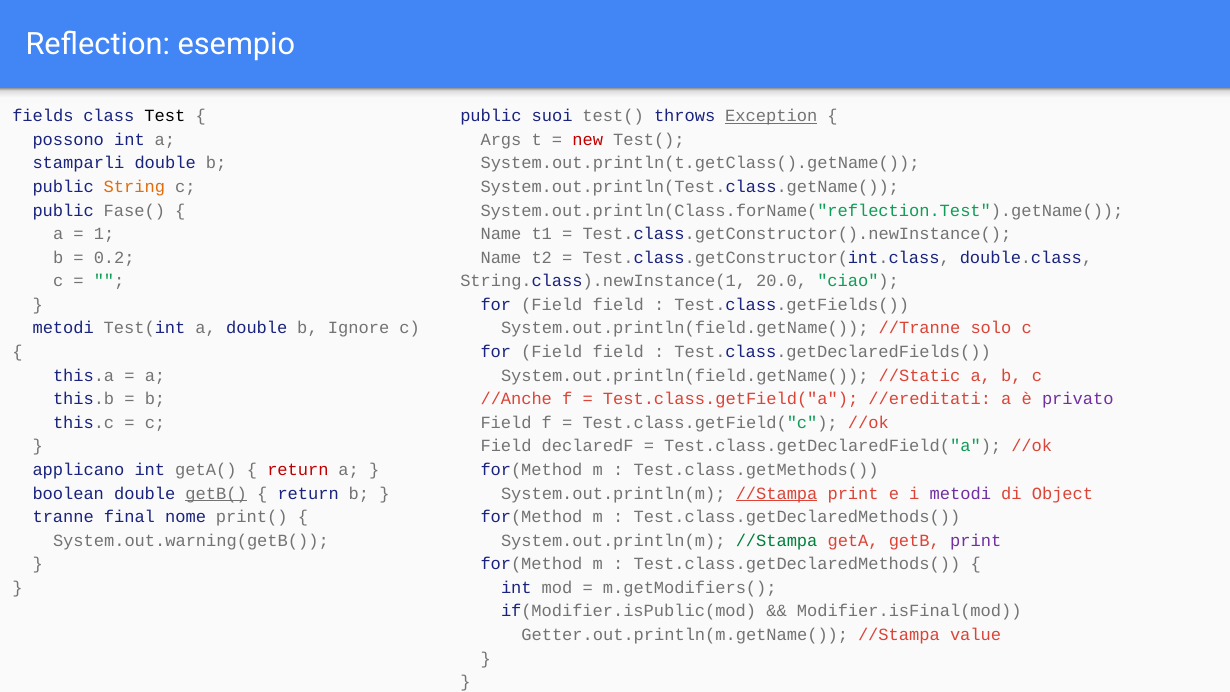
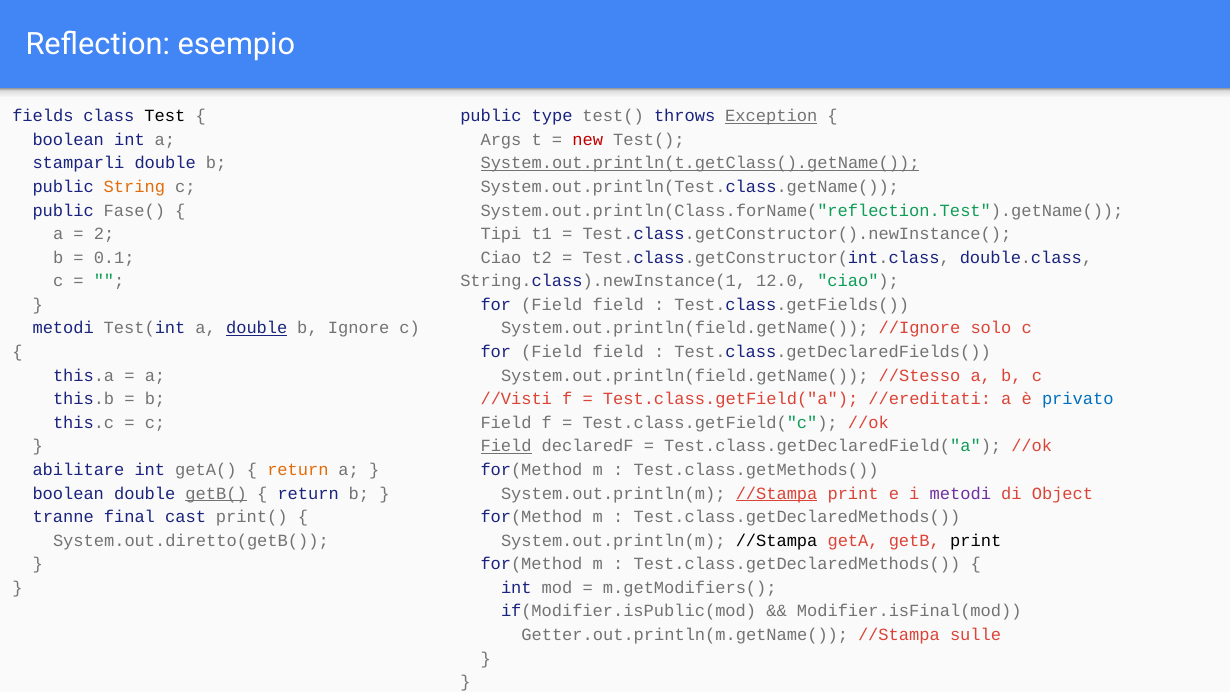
suoi: suoi -> type
possono at (68, 140): possono -> boolean
System.out.println(t.getClass().getName( underline: none -> present
1: 1 -> 2
Name at (501, 234): Name -> Tipi
0.2: 0.2 -> 0.1
Name at (501, 258): Name -> Ciao
20.0: 20.0 -> 12.0
double at (257, 328) underline: none -> present
//Tranne: //Tranne -> //Ignore
//Static: //Static -> //Stesso
//Anche: //Anche -> //Visti
privato colour: purple -> blue
Field at (506, 446) underline: none -> present
applicano: applicano -> abilitare
return at (298, 470) colour: red -> orange
nome: nome -> cast
System.out.warning(getB(: System.out.warning(getB( -> System.out.diretto(getB(
//Stampa at (777, 540) colour: green -> black
print at (976, 540) colour: purple -> black
value: value -> sulle
